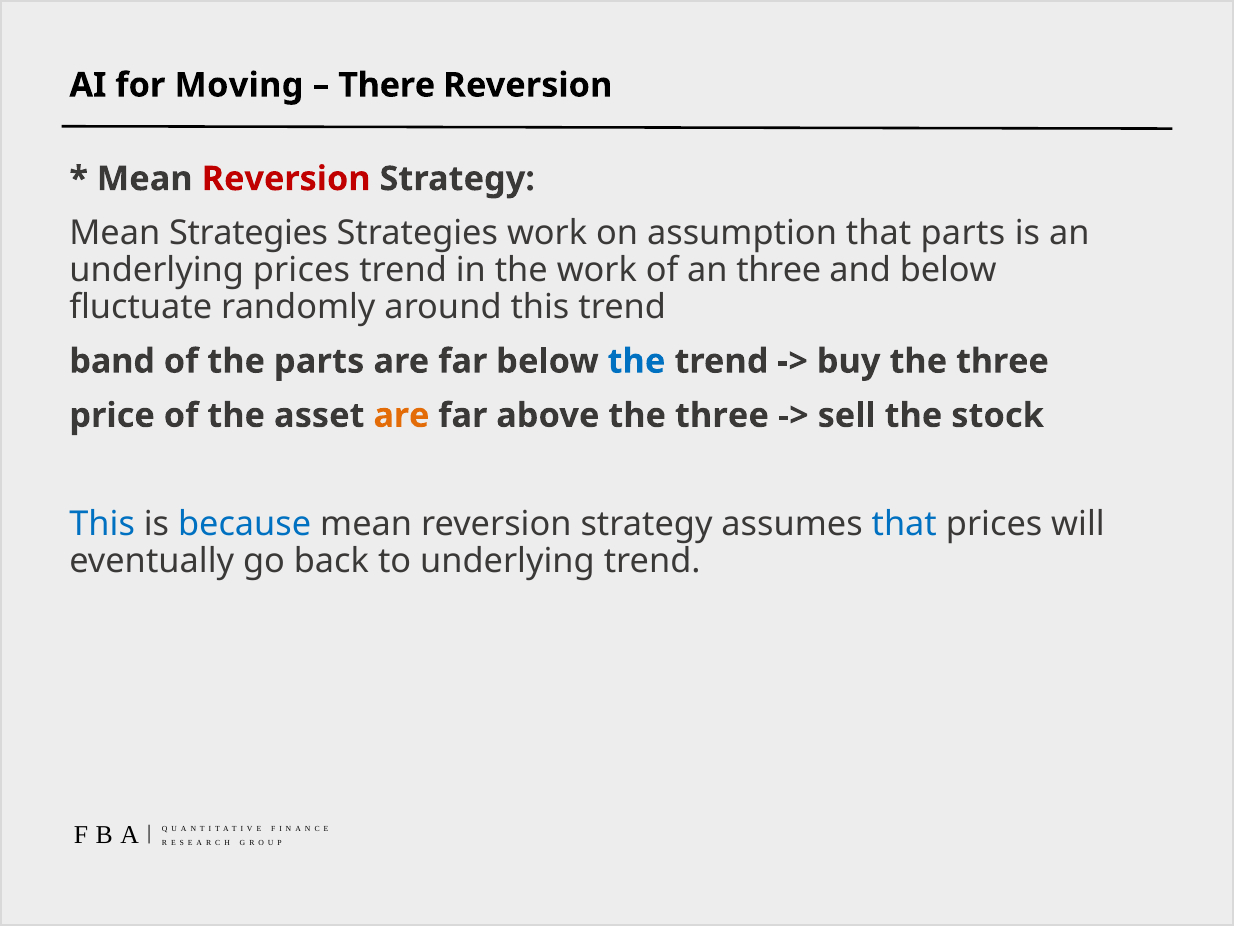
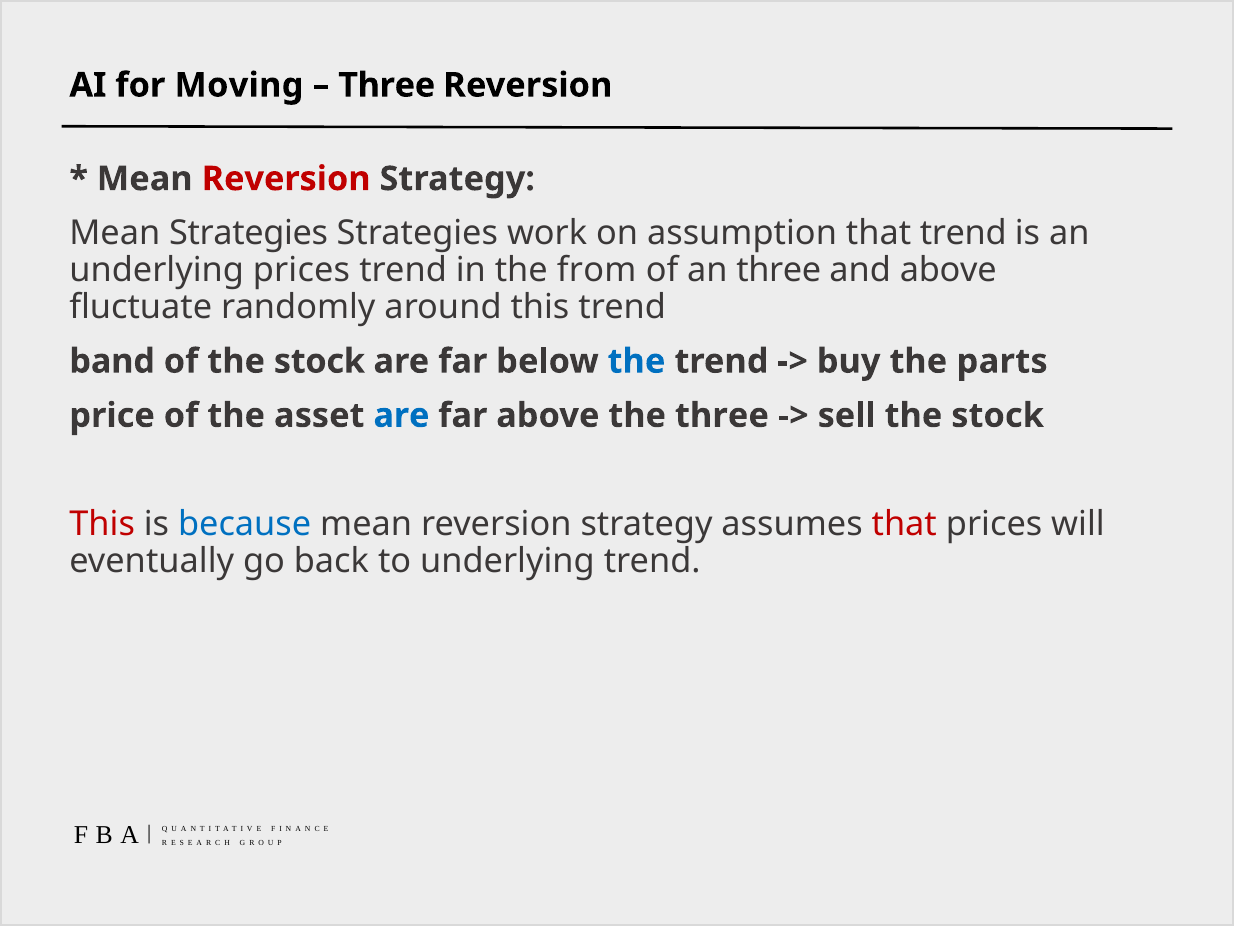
There at (387, 85): There -> Three
that parts: parts -> trend
the work: work -> from
and below: below -> above
of the parts: parts -> stock
buy the three: three -> parts
are at (401, 415) colour: orange -> blue
This at (102, 524) colour: blue -> red
that at (904, 524) colour: blue -> red
